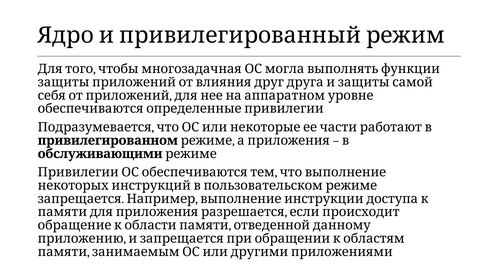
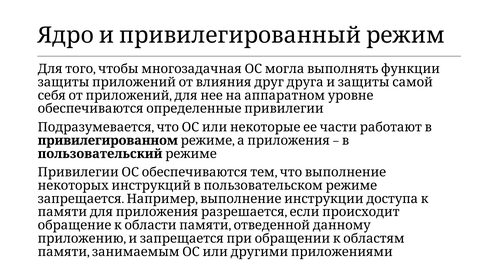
обслуживающими: обслуживающими -> пользовательский
